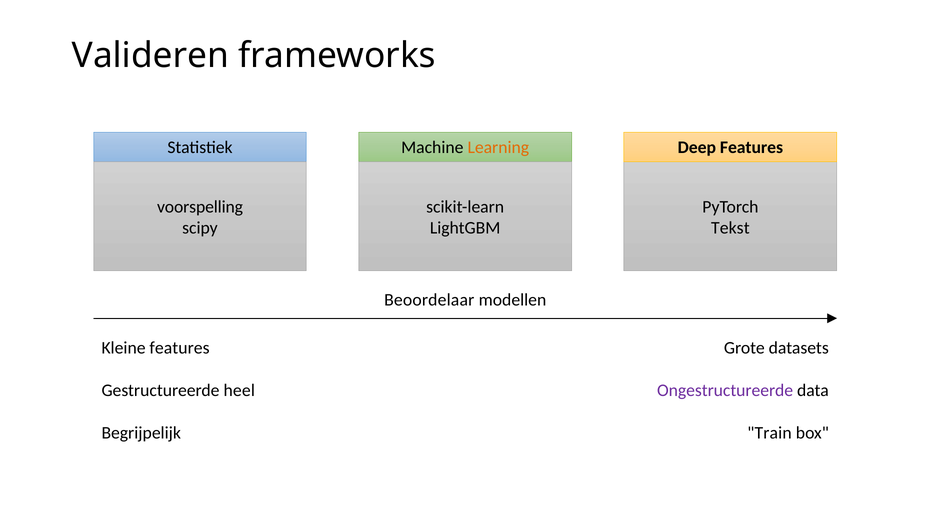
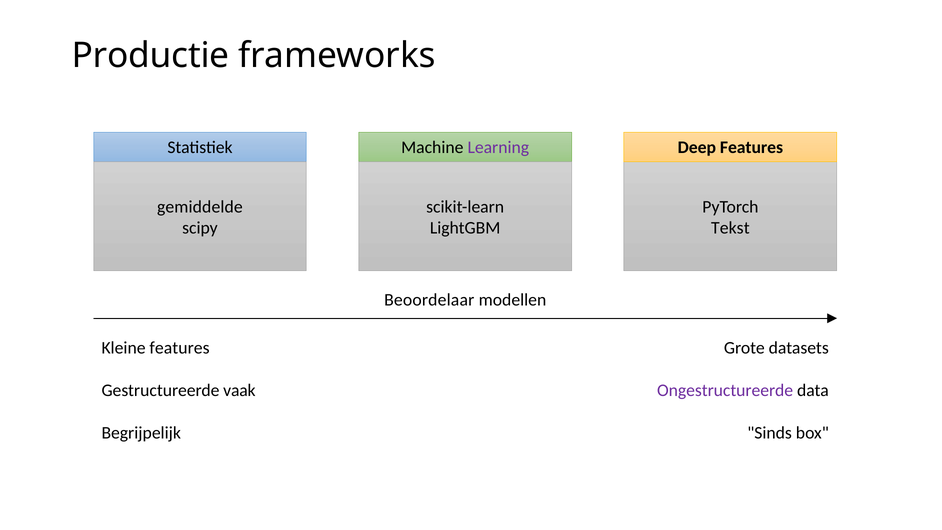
Valideren: Valideren -> Productie
Learning colour: orange -> purple
voorspelling: voorspelling -> gemiddelde
heel: heel -> vaak
Train: Train -> Sinds
